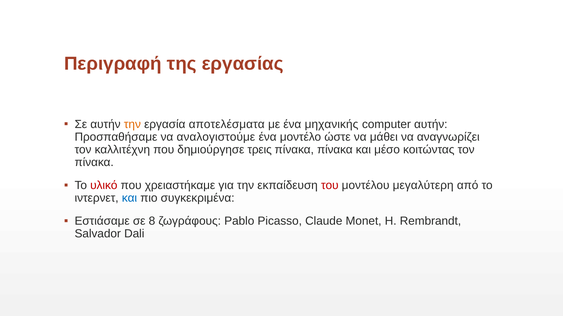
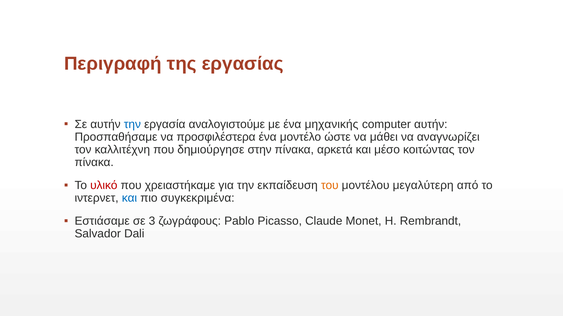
την at (132, 124) colour: orange -> blue
αποτελέσματα: αποτελέσματα -> αναλογιστούμε
αναλογιστούμε: αναλογιστούμε -> προσφιλέστερα
τρεις: τρεις -> στην
πίνακα πίνακα: πίνακα -> αρκετά
του colour: red -> orange
8: 8 -> 3
